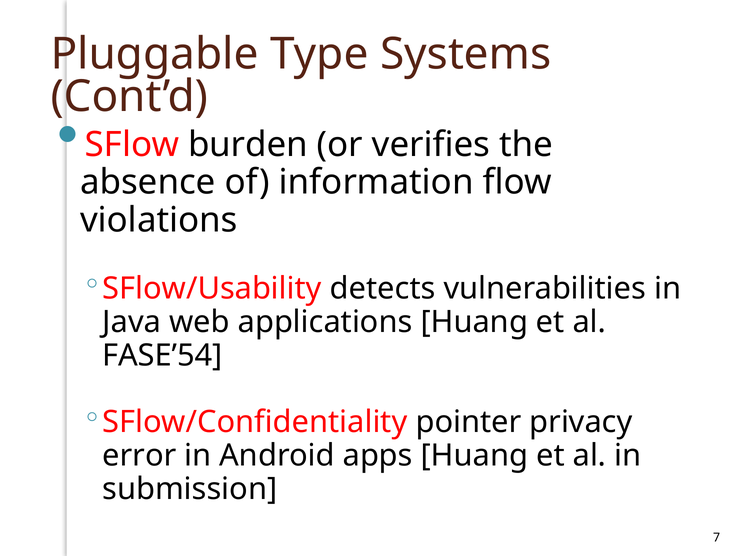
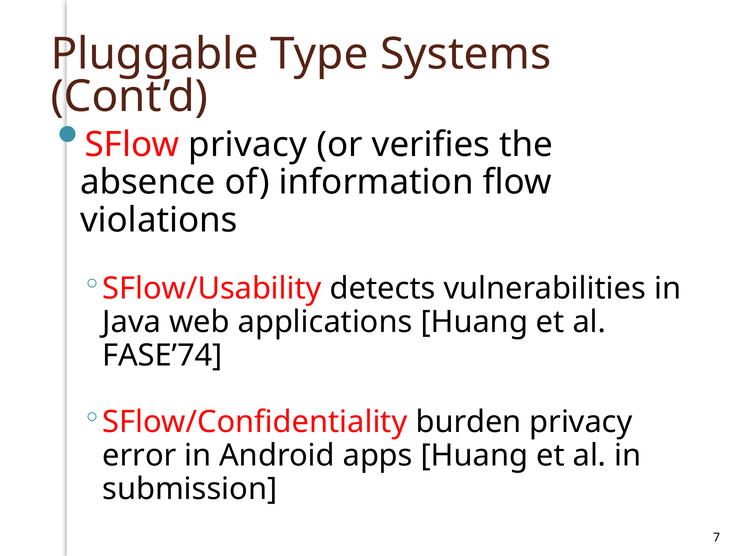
SFlow burden: burden -> privacy
FASE’54: FASE’54 -> FASE’74
pointer: pointer -> burden
